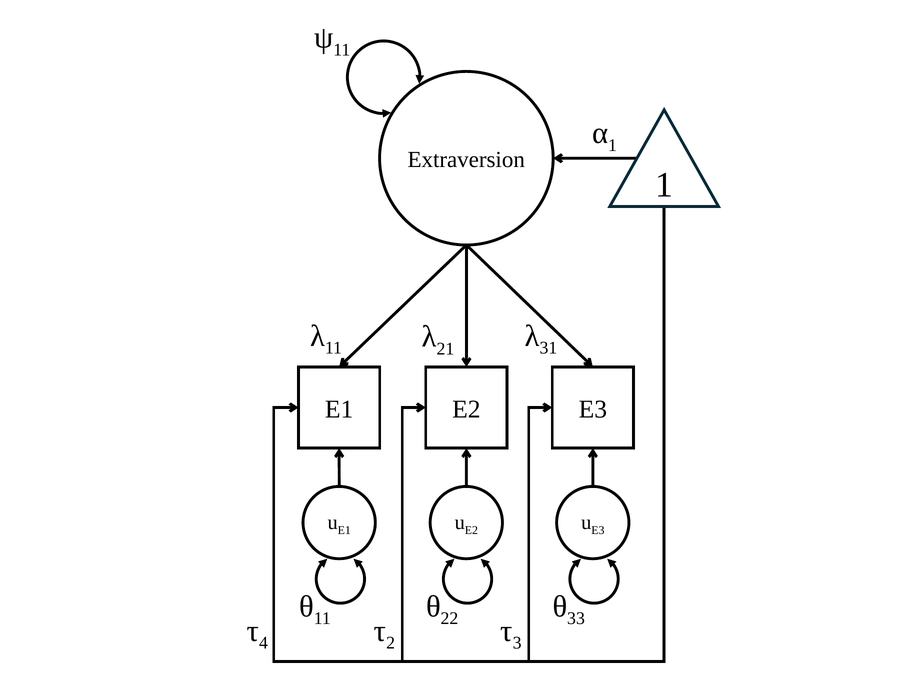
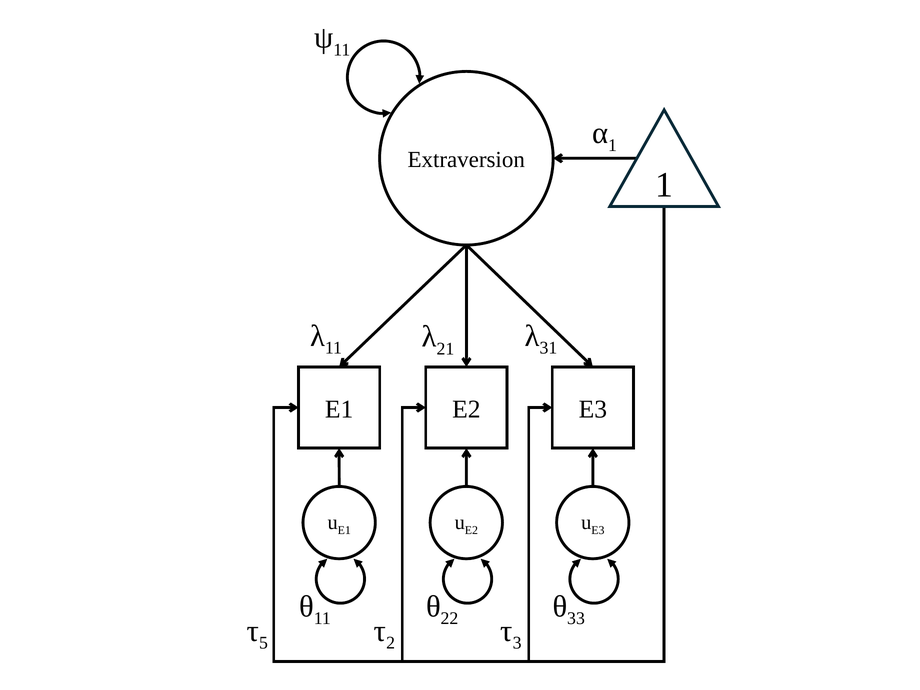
4: 4 -> 5
